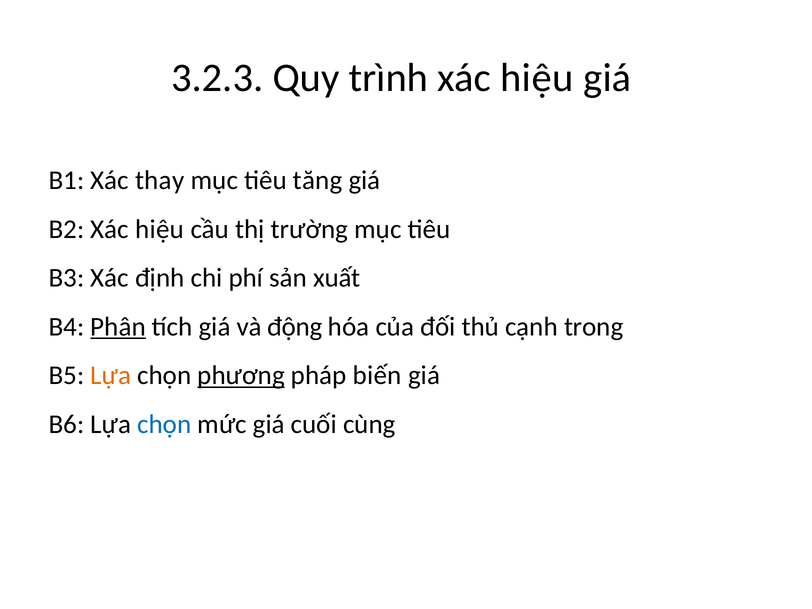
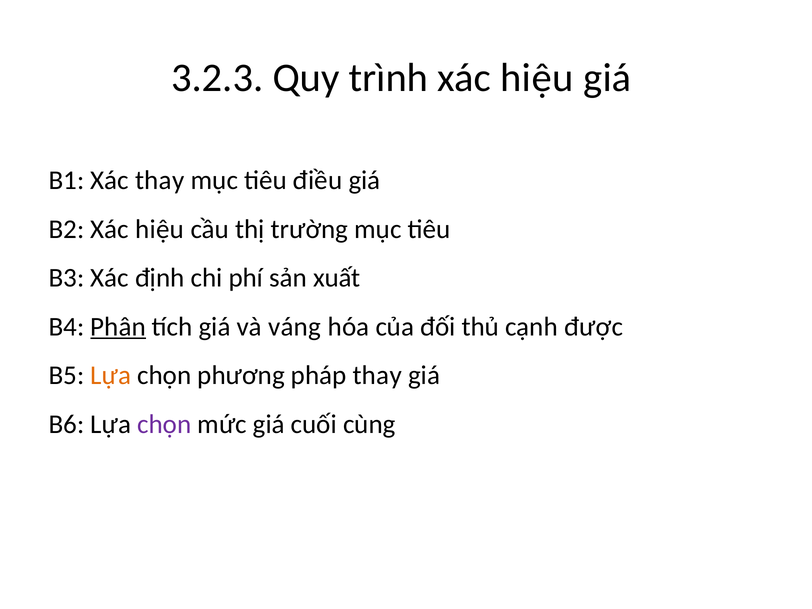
tăng: tăng -> điều
động: động -> váng
trong: trong -> được
phương underline: present -> none
pháp biến: biến -> thay
chọn at (164, 424) colour: blue -> purple
